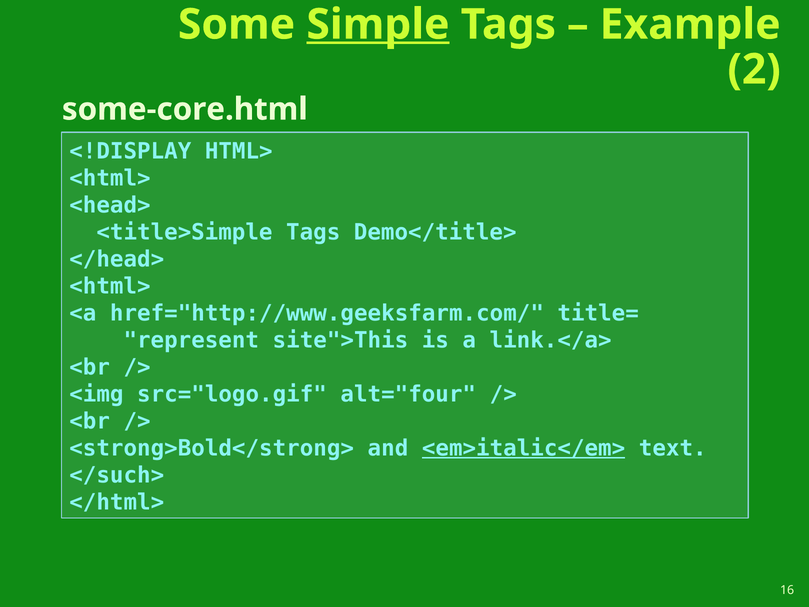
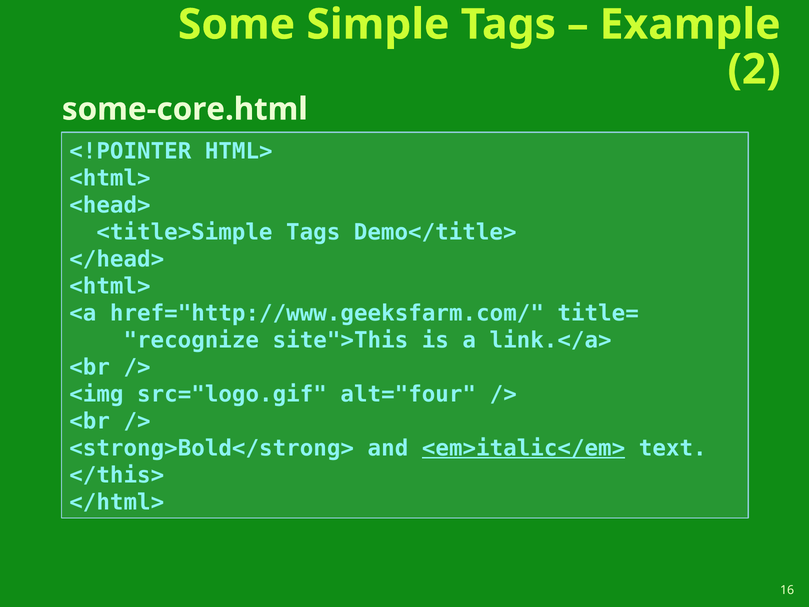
Simple underline: present -> none
<!DISPLAY: <!DISPLAY -> <!POINTER
represent: represent -> recognize
</such>: </such> -> </this>
